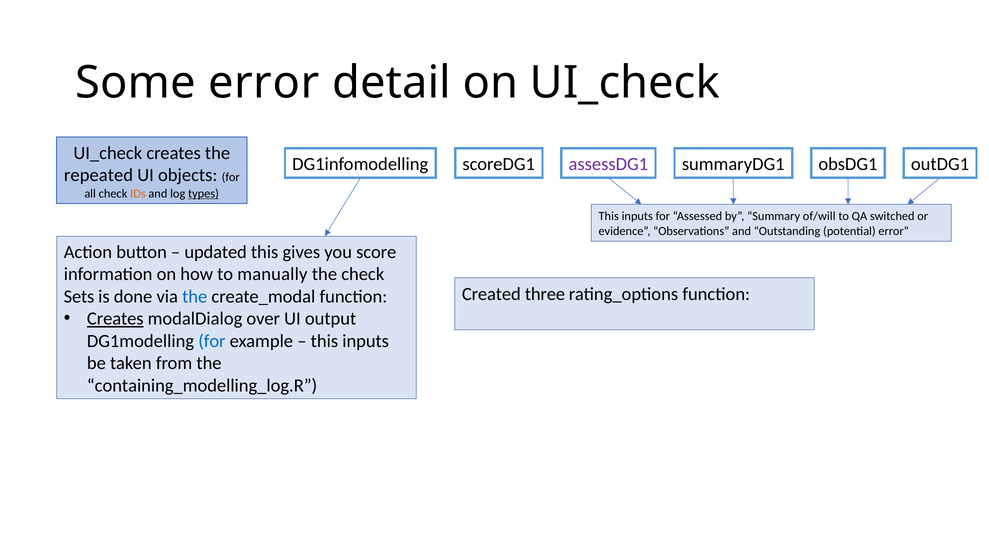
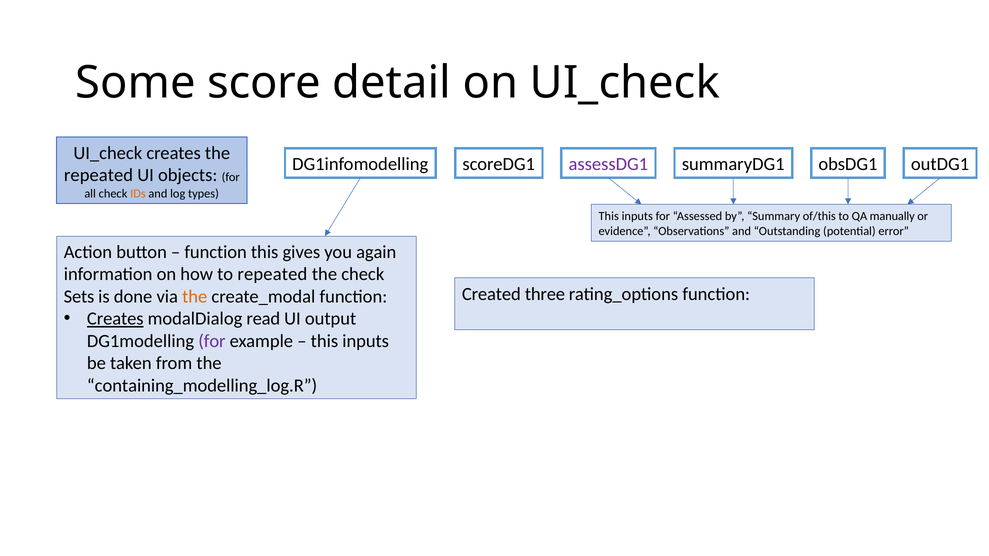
Some error: error -> score
types underline: present -> none
of/will: of/will -> of/this
switched: switched -> manually
updated at (216, 252): updated -> function
score: score -> again
to manually: manually -> repeated
the at (195, 297) colour: blue -> orange
over: over -> read
for at (212, 341) colour: blue -> purple
